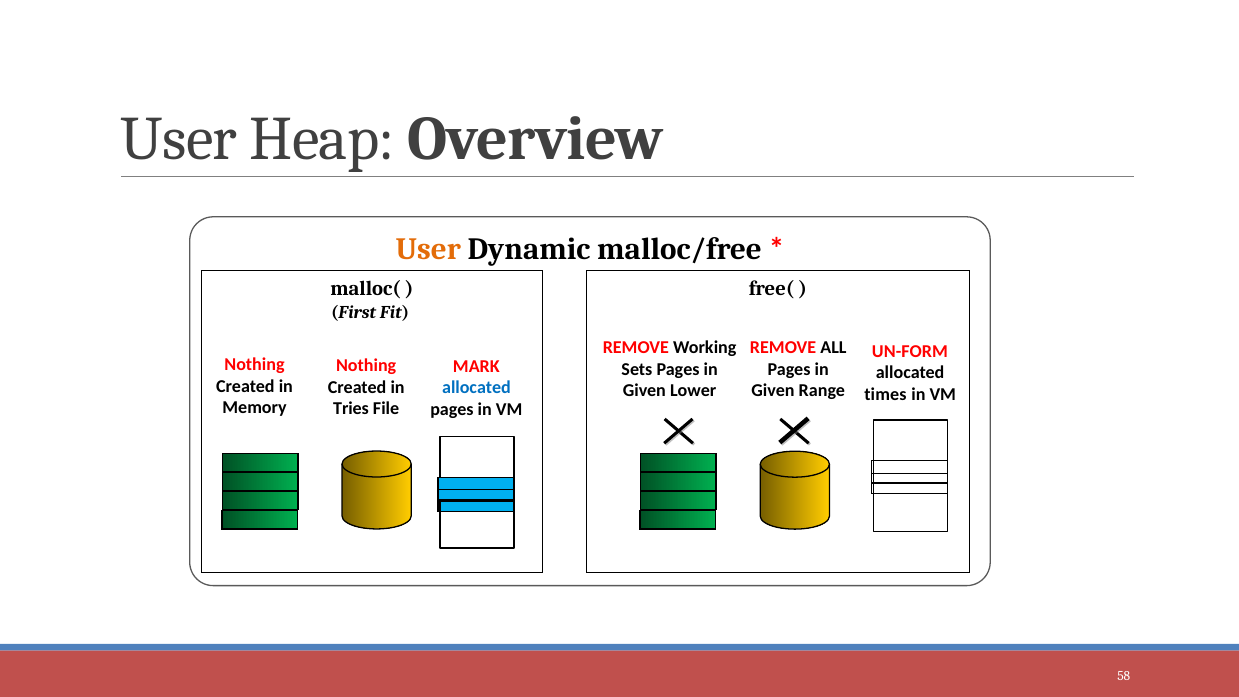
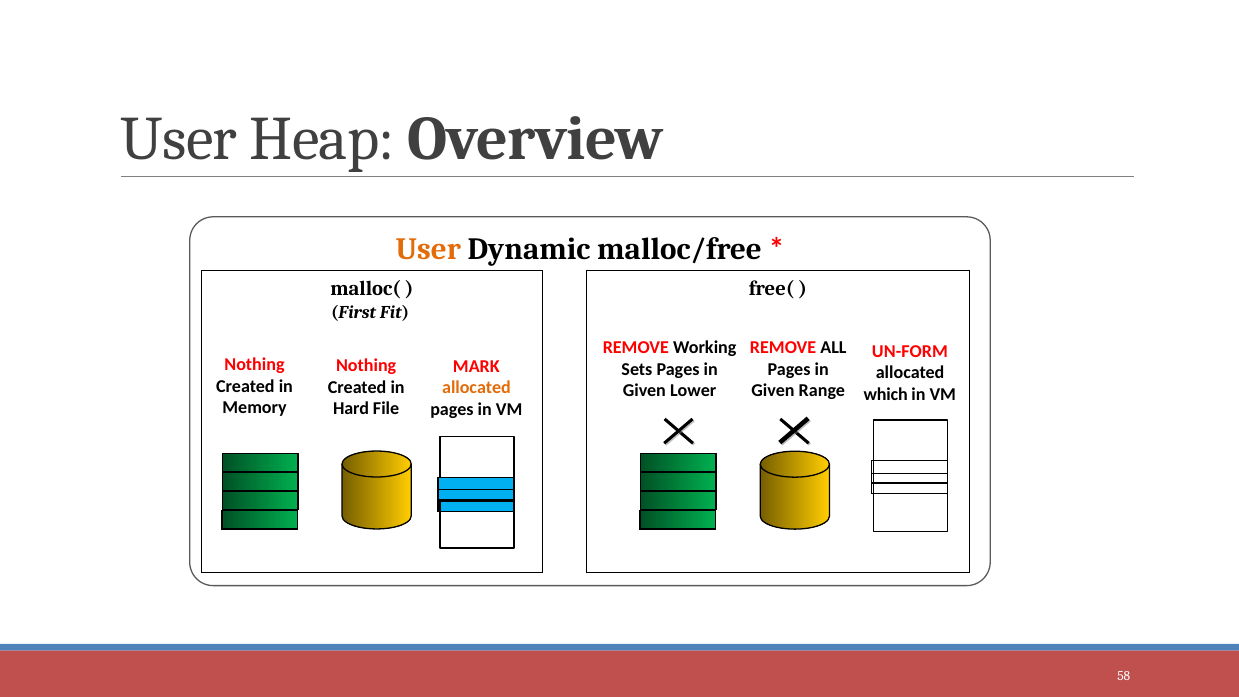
allocated at (476, 388) colour: blue -> orange
times: times -> which
Tries: Tries -> Hard
